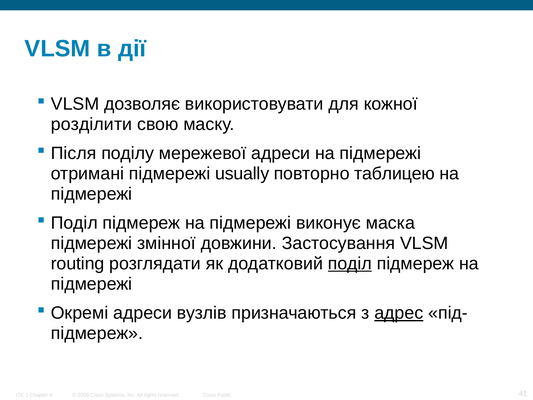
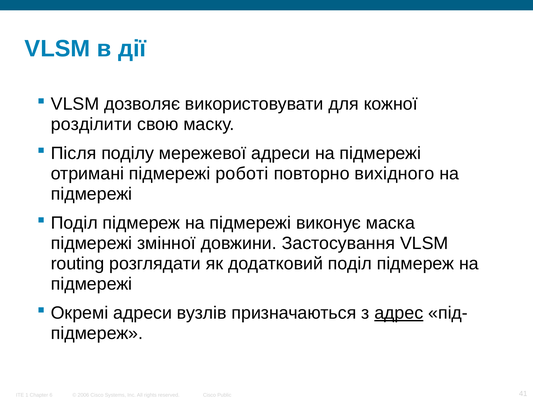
usually: usually -> роботі
таблицею: таблицею -> вихідного
поділ at (350, 263) underline: present -> none
